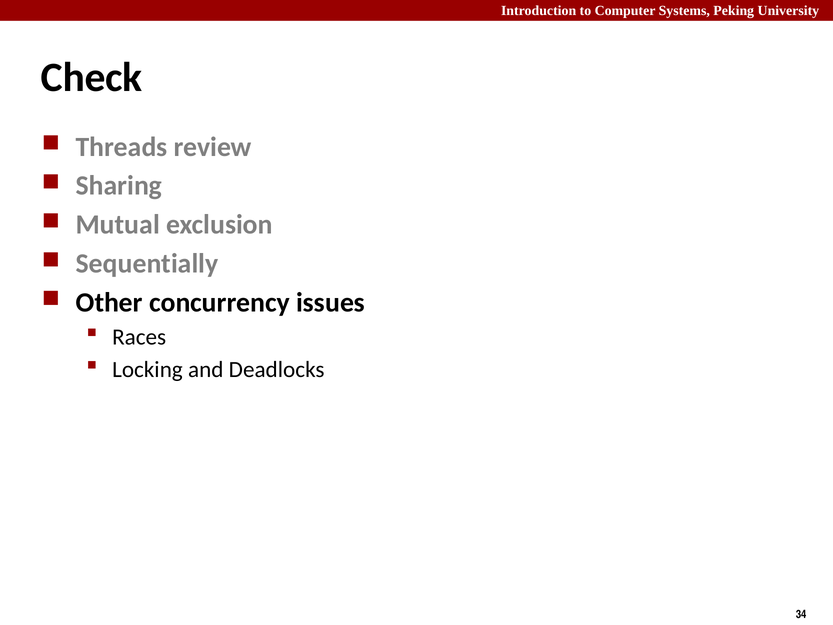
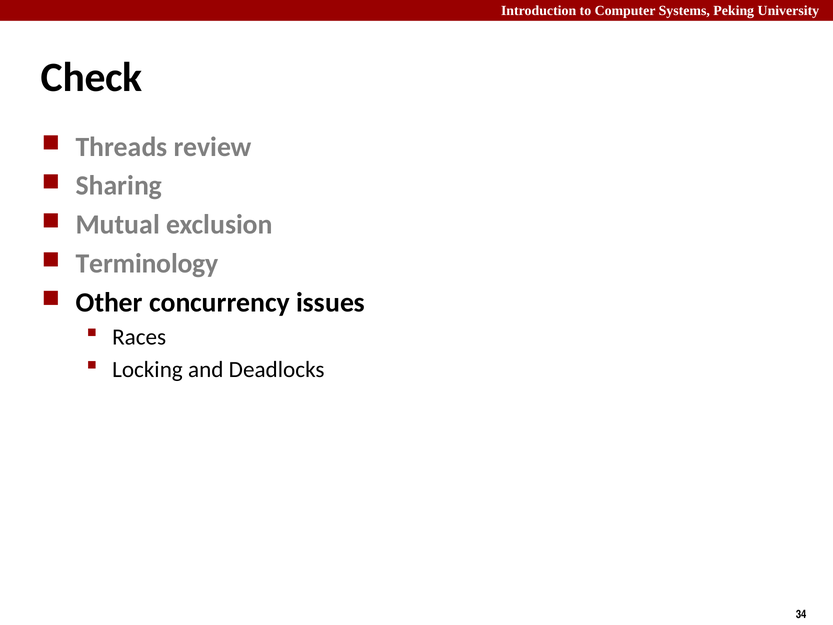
Sequentially: Sequentially -> Terminology
